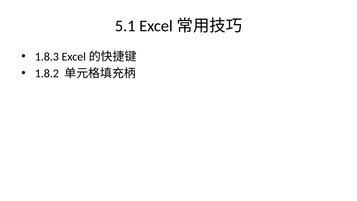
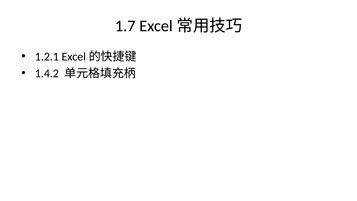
5.1: 5.1 -> 1.7
1.8.3: 1.8.3 -> 1.2.1
1.8.2: 1.8.2 -> 1.4.2
